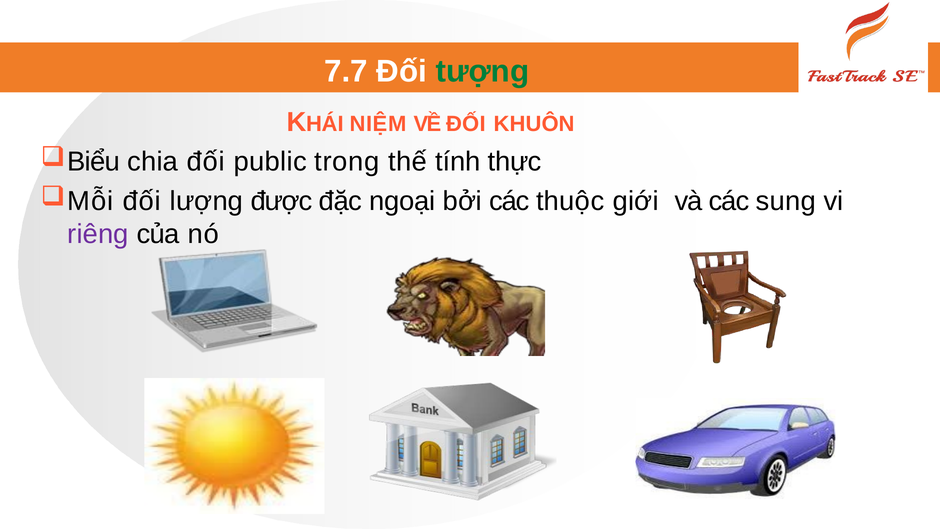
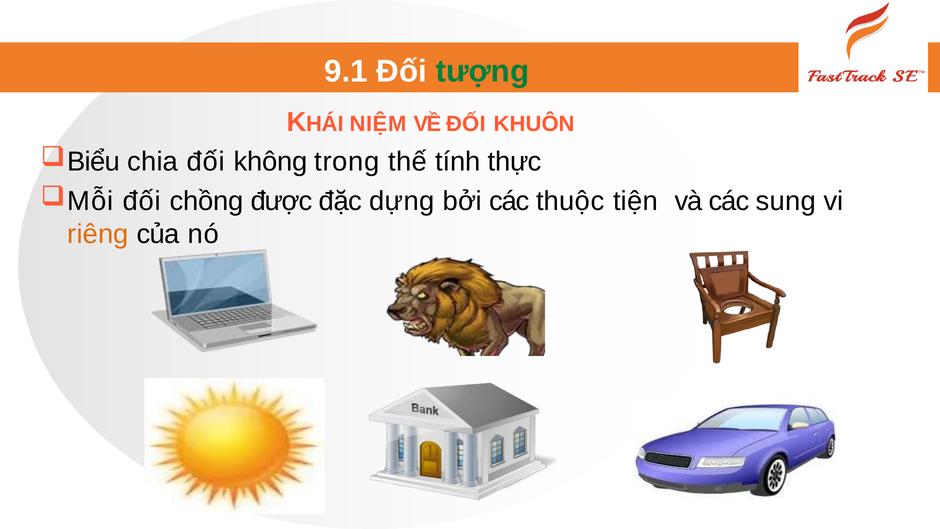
7.7: 7.7 -> 9.1
public: public -> không
lượng: lượng -> chồng
ngoại: ngoại -> dựng
giới: giới -> tiện
riêng colour: purple -> orange
